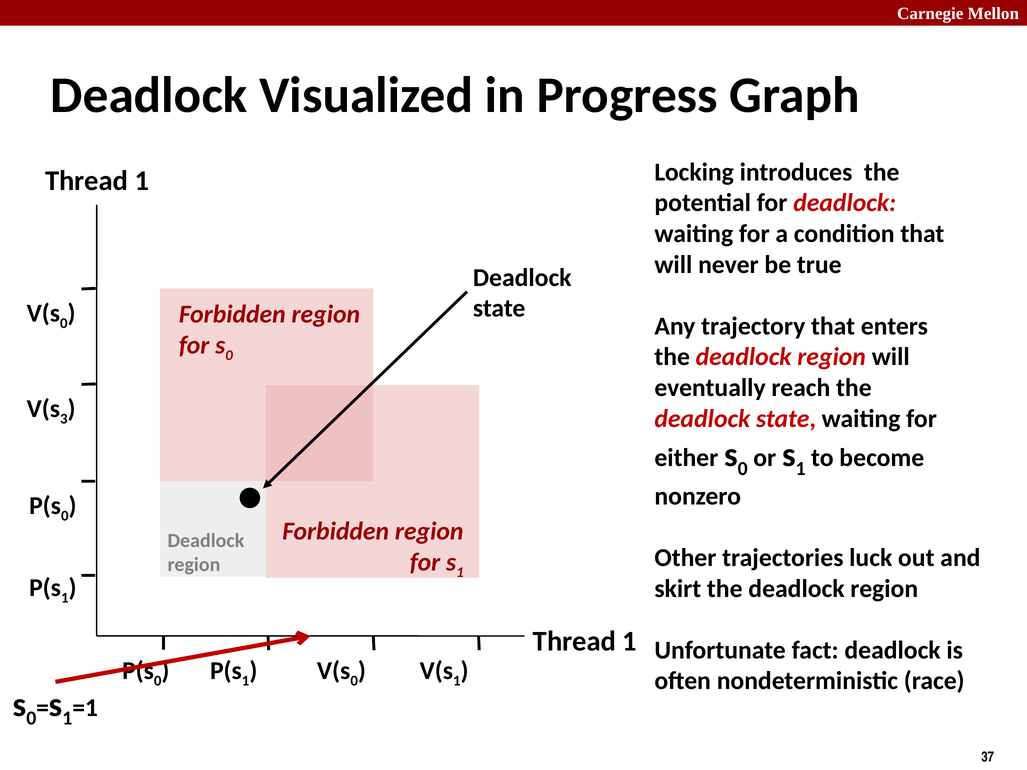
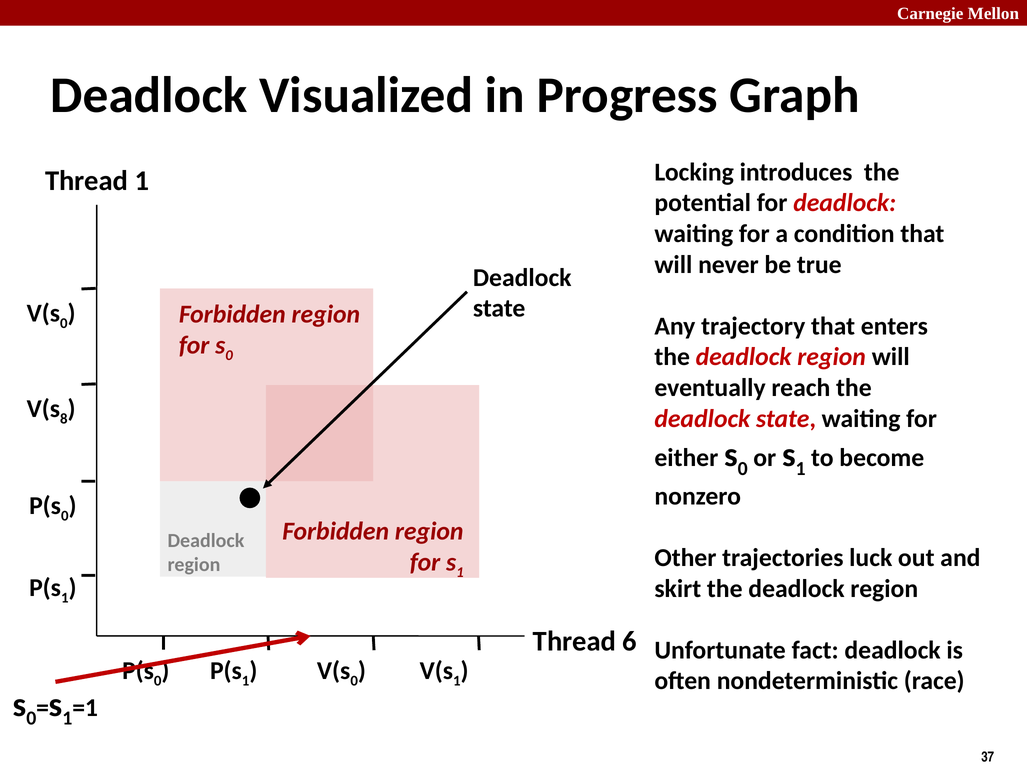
3: 3 -> 8
1 at (630, 642): 1 -> 6
